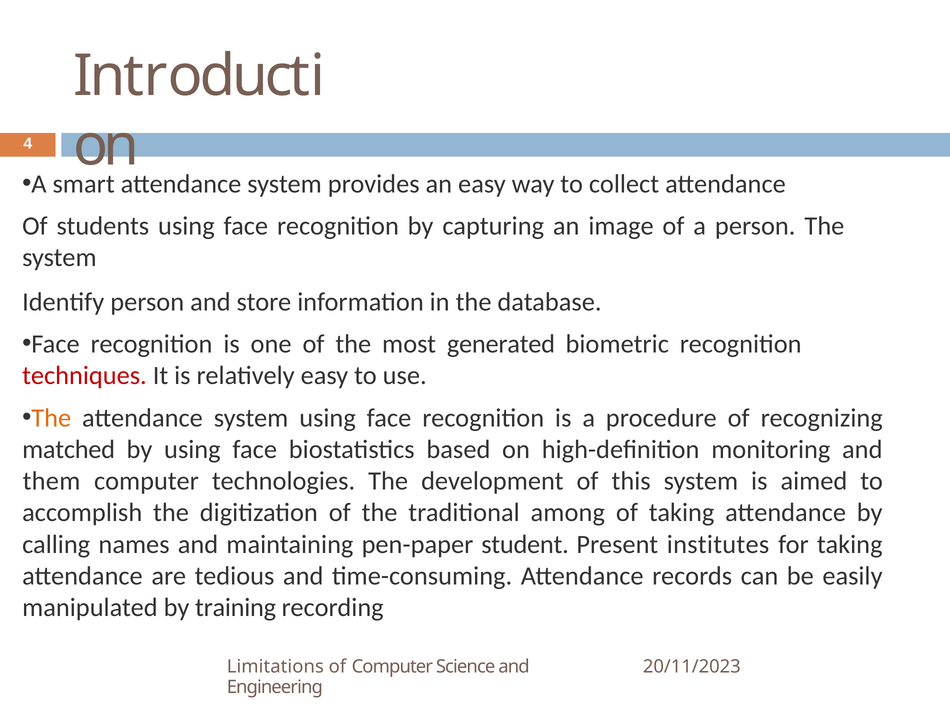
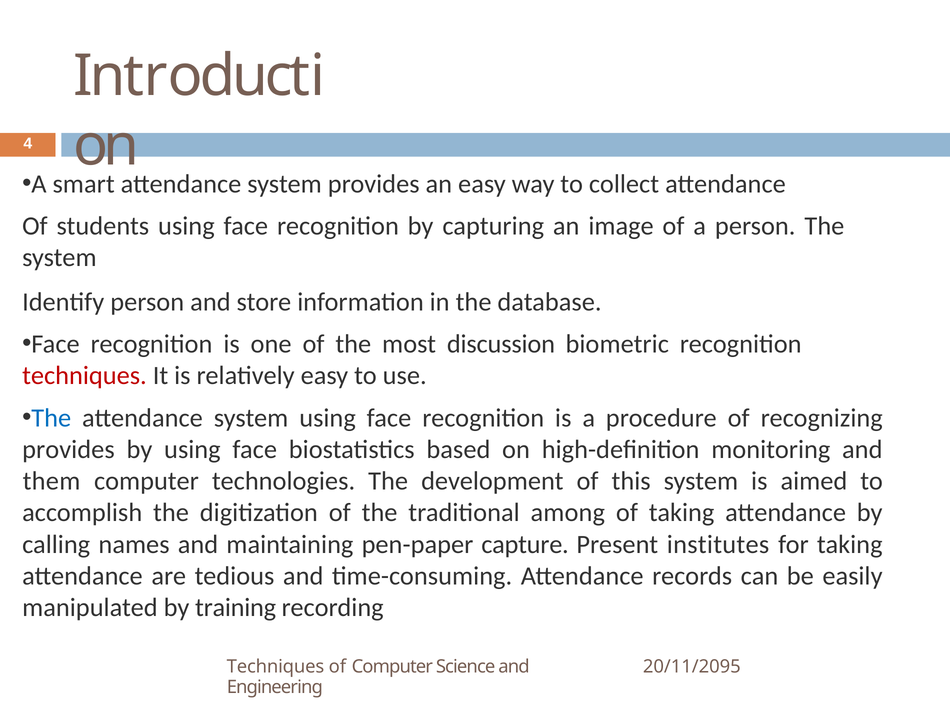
generated: generated -> discussion
The at (51, 418) colour: orange -> blue
matched at (69, 450): matched -> provides
student: student -> capture
Limitations at (275, 667): Limitations -> Techniques
20/11/2023: 20/11/2023 -> 20/11/2095
